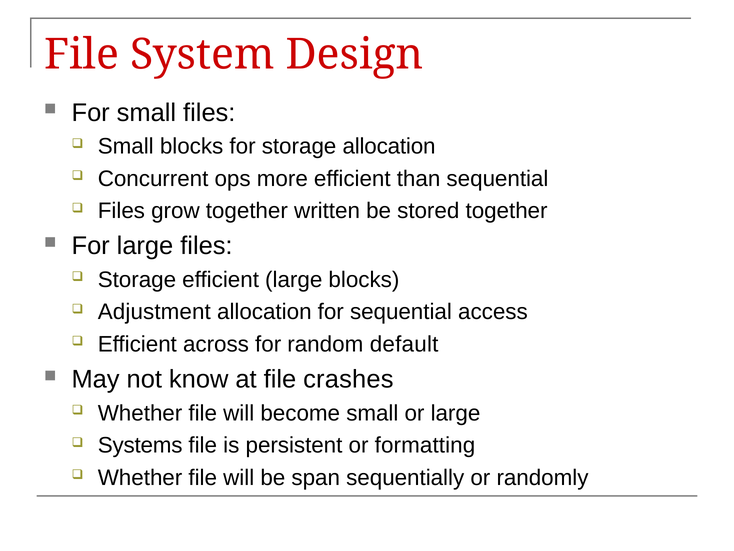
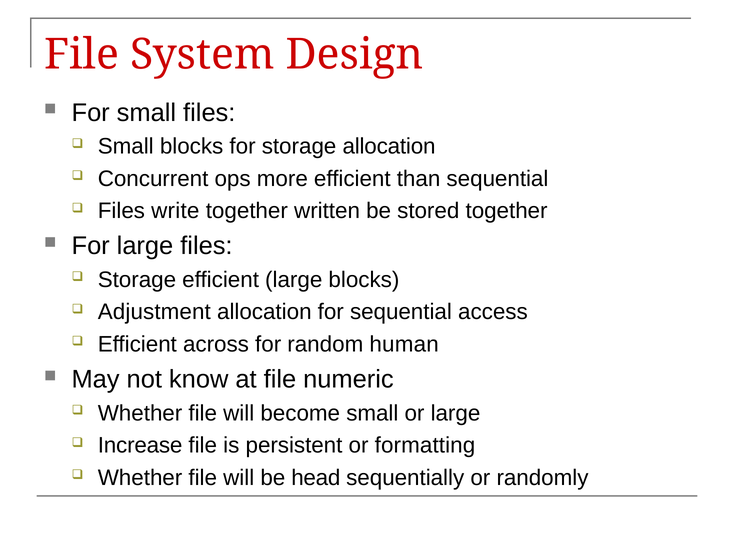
grow: grow -> write
default: default -> human
crashes: crashes -> numeric
Systems: Systems -> Increase
span: span -> head
